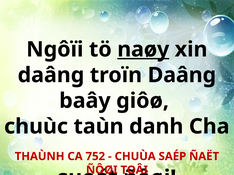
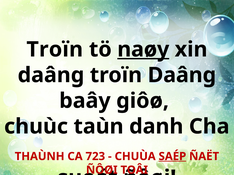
Ngôïi at (55, 50): Ngôïi -> Troïn
752: 752 -> 723
SAÉP underline: none -> present
